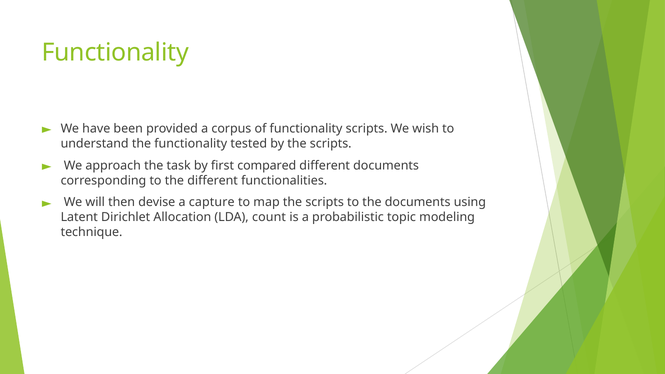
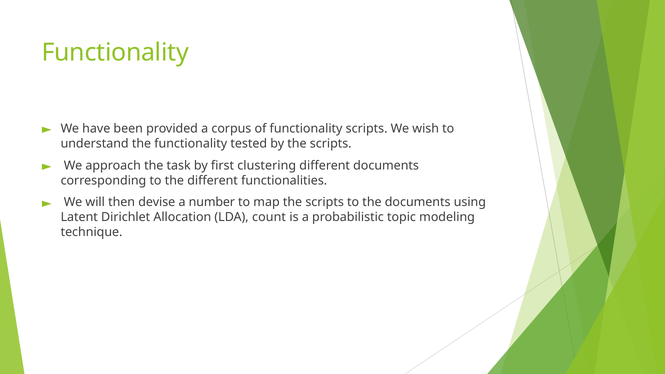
compared: compared -> clustering
capture: capture -> number
